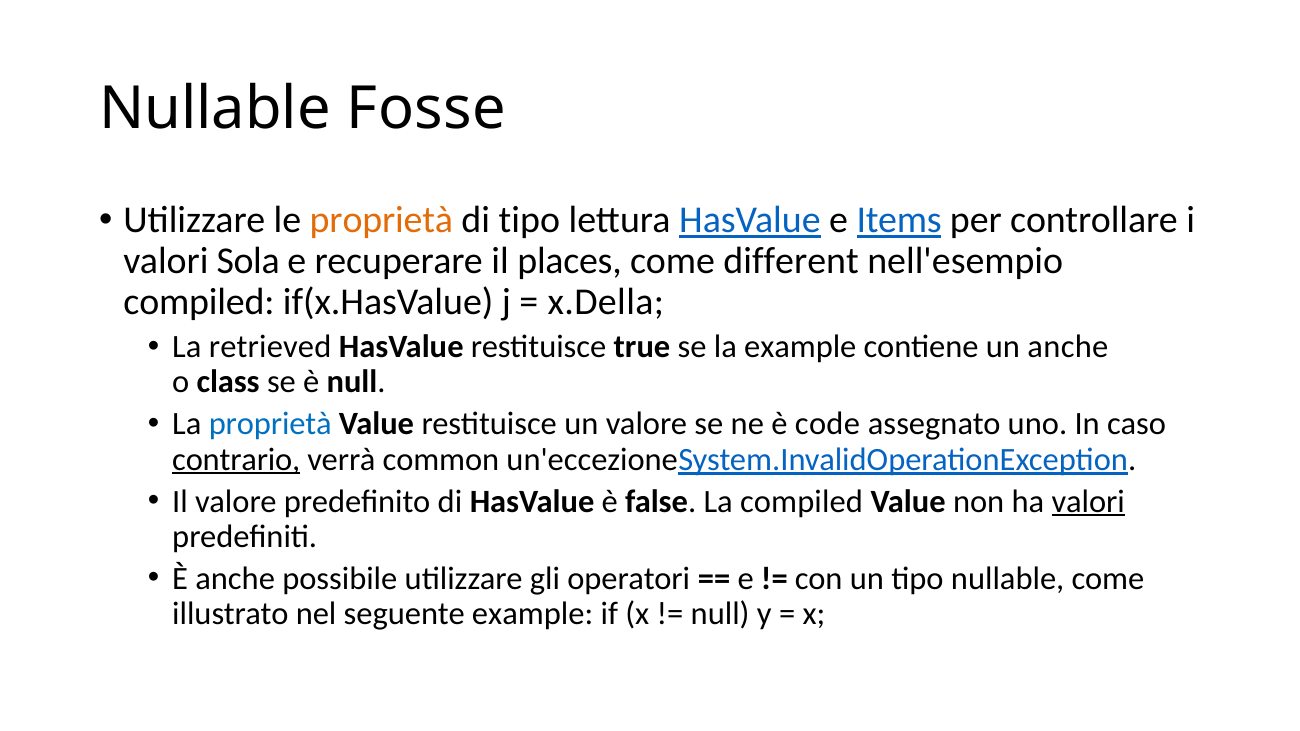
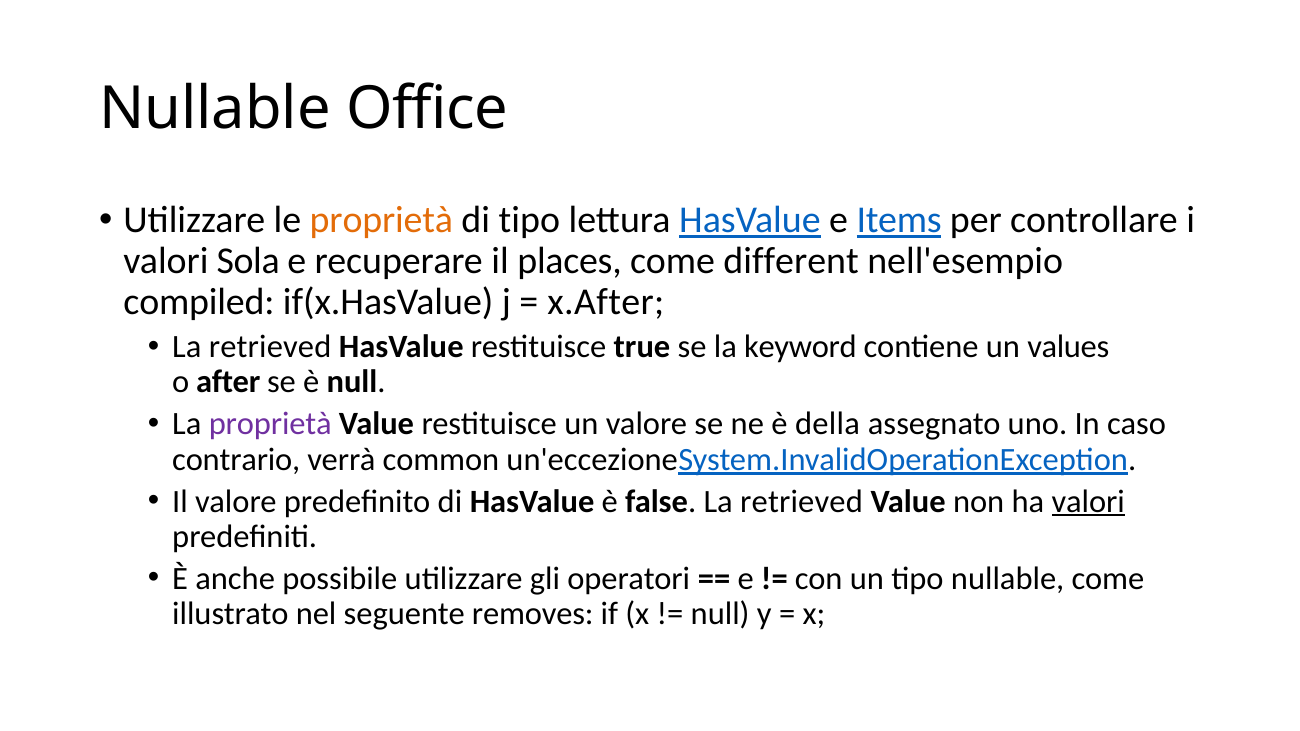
Fosse: Fosse -> Office
x.Della: x.Della -> x.After
la example: example -> keyword
un anche: anche -> values
class: class -> after
proprietà at (270, 424) colour: blue -> purple
code: code -> della
contrario underline: present -> none
false La compiled: compiled -> retrieved
seguente example: example -> removes
